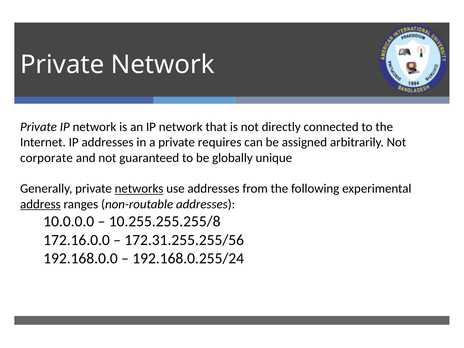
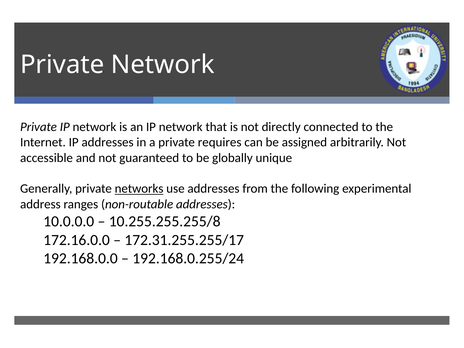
corporate: corporate -> accessible
address underline: present -> none
172.31.255.255/56: 172.31.255.255/56 -> 172.31.255.255/17
